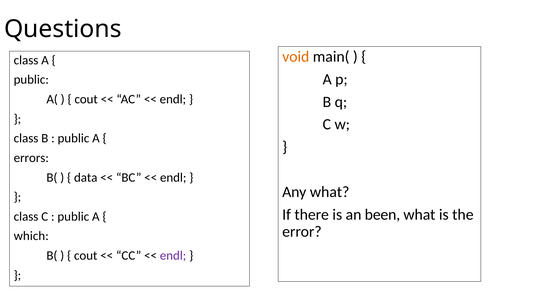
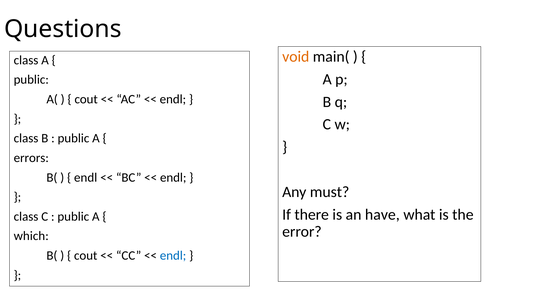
data at (86, 178): data -> endl
Any what: what -> must
been: been -> have
endl at (173, 256) colour: purple -> blue
